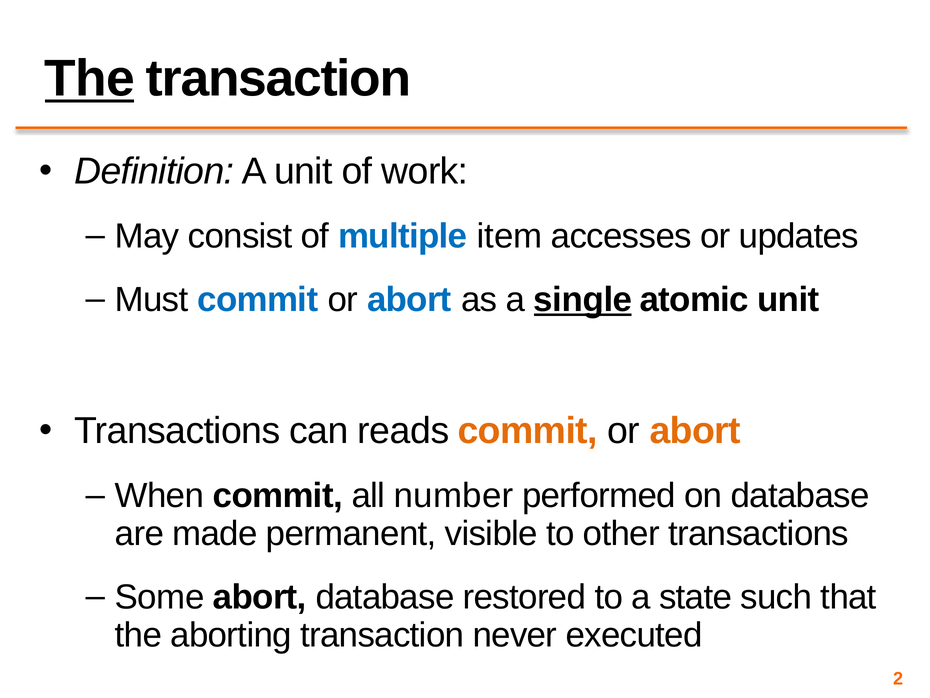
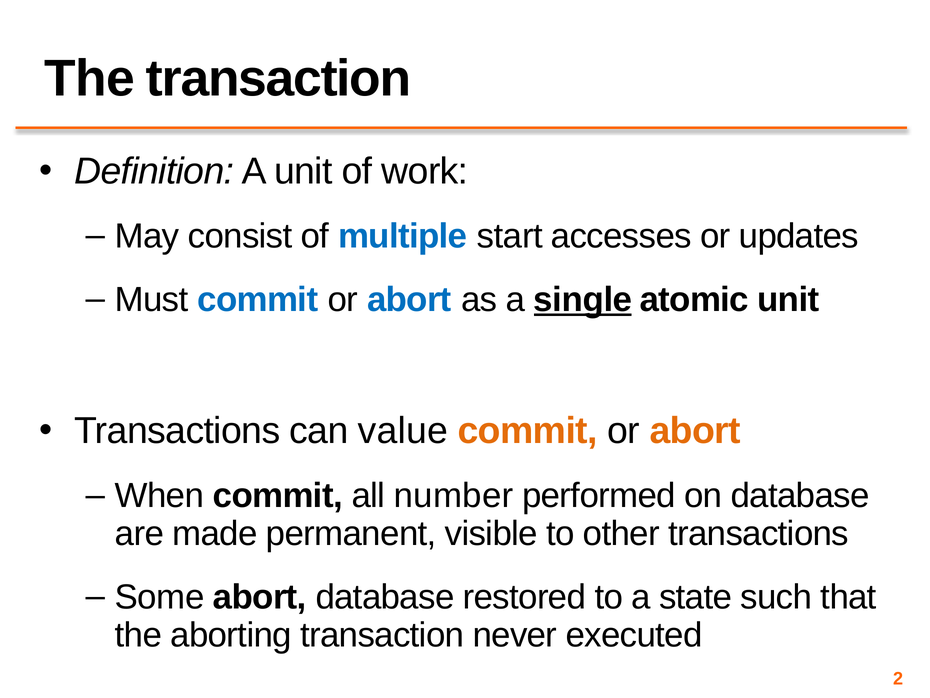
The at (90, 79) underline: present -> none
item: item -> start
reads: reads -> value
